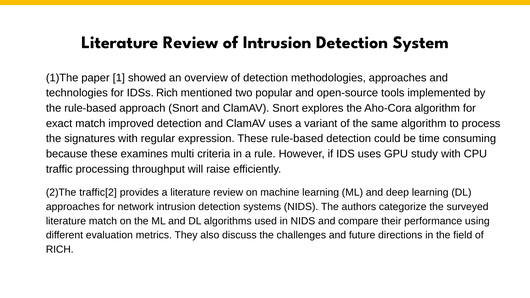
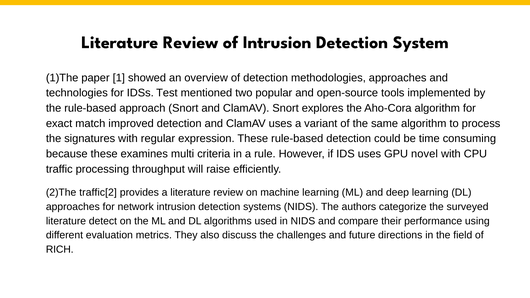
IDSs Rich: Rich -> Test
study: study -> novel
literature match: match -> detect
